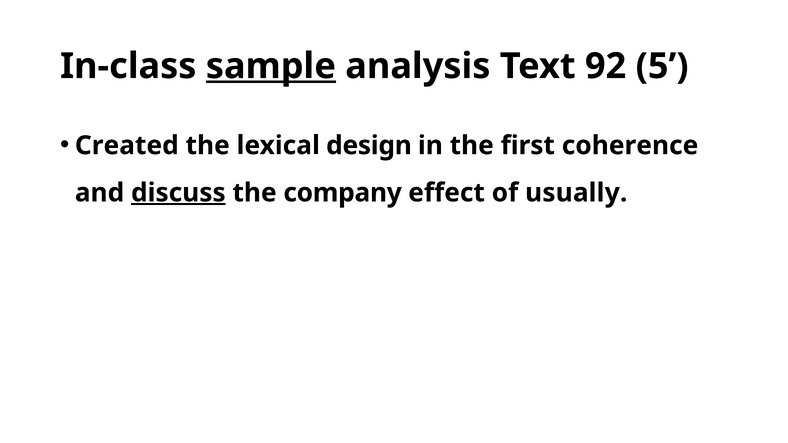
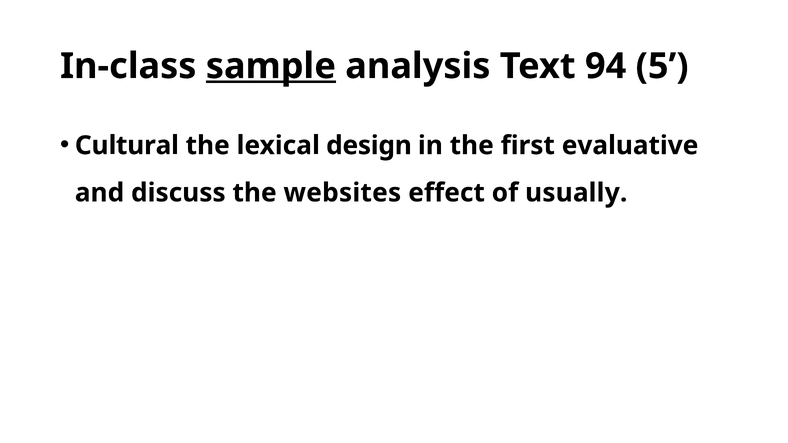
92: 92 -> 94
Created: Created -> Cultural
coherence: coherence -> evaluative
discuss underline: present -> none
company: company -> websites
